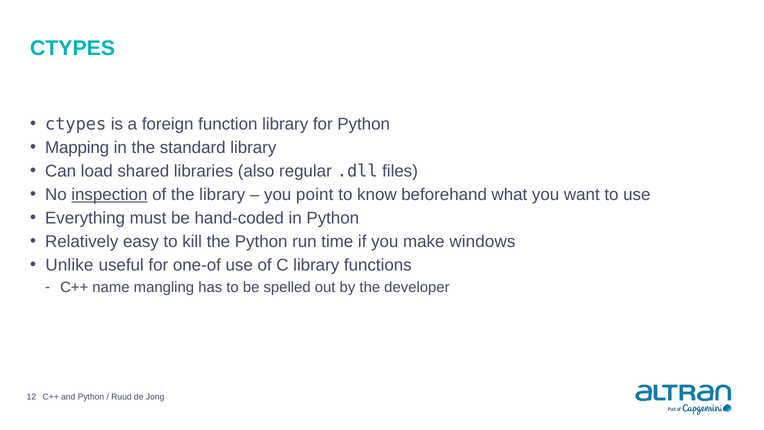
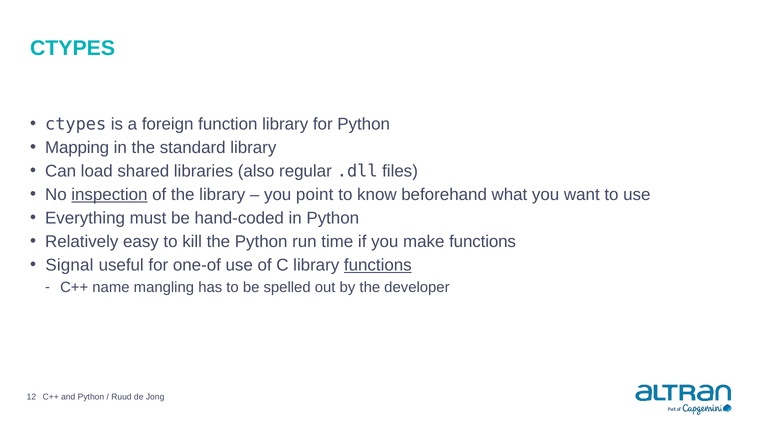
make windows: windows -> functions
Unlike: Unlike -> Signal
functions at (378, 265) underline: none -> present
